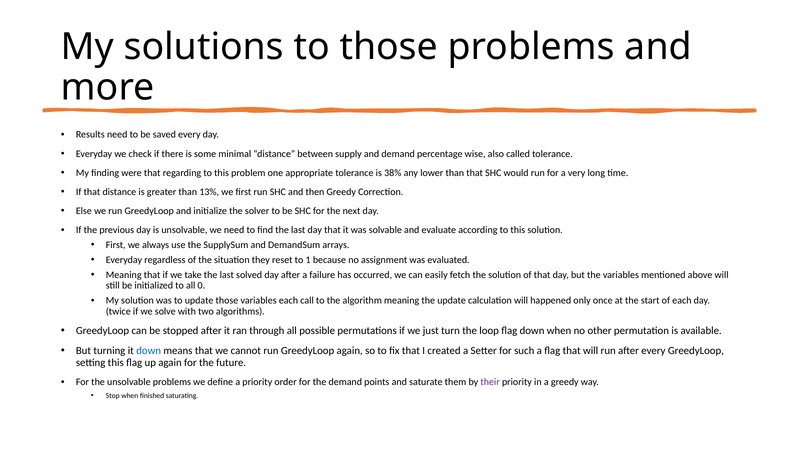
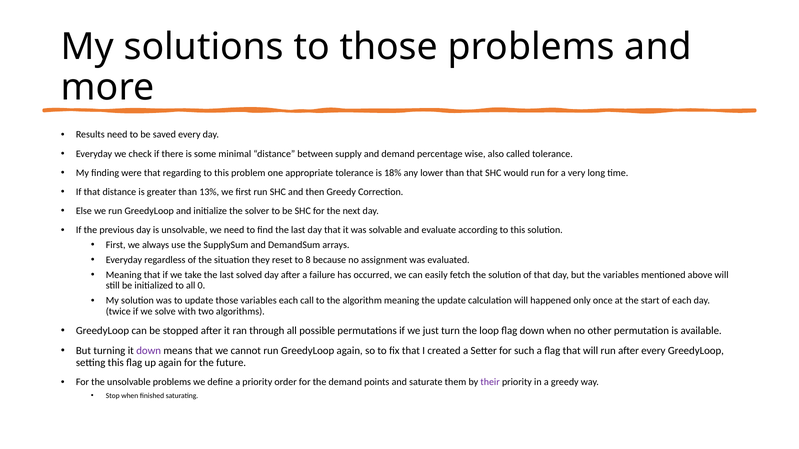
38%: 38% -> 18%
1: 1 -> 8
down at (149, 351) colour: blue -> purple
